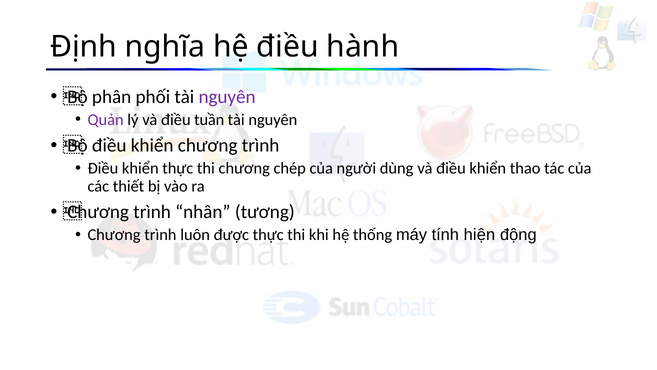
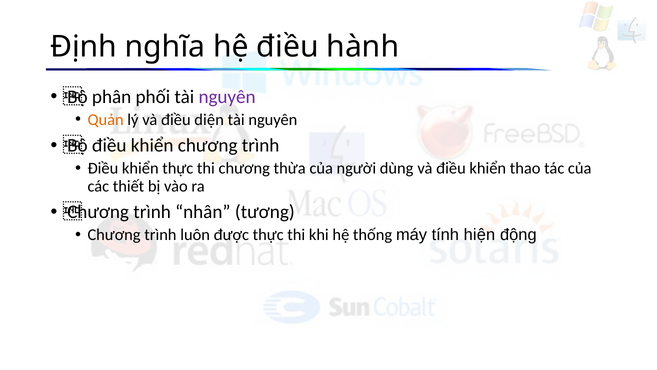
Quản colour: purple -> orange
tuần: tuần -> diện
chép: chép -> thừa
